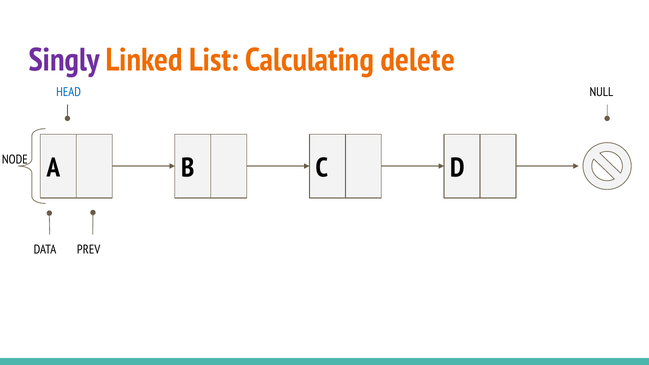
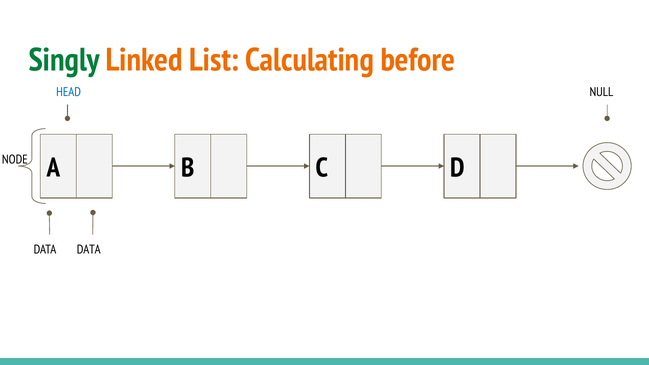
Singly colour: purple -> green
delete: delete -> before
DATA PREV: PREV -> DATA
